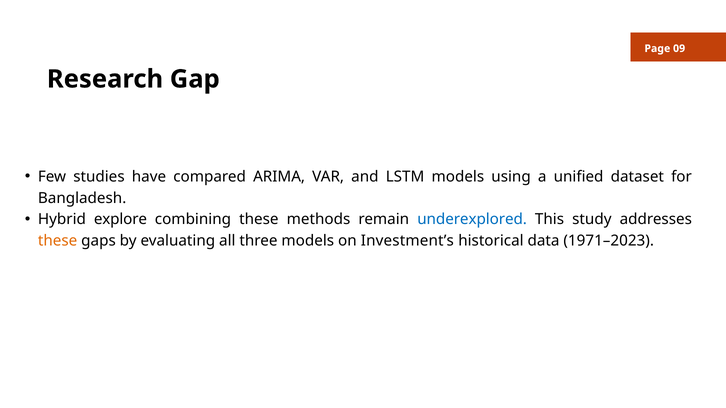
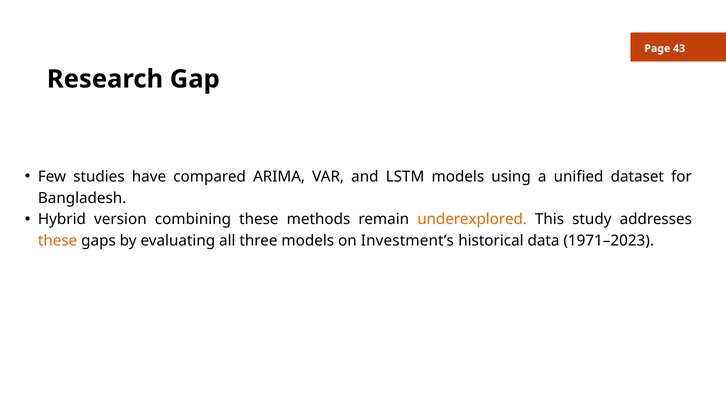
09: 09 -> 43
explore: explore -> version
underexplored colour: blue -> orange
